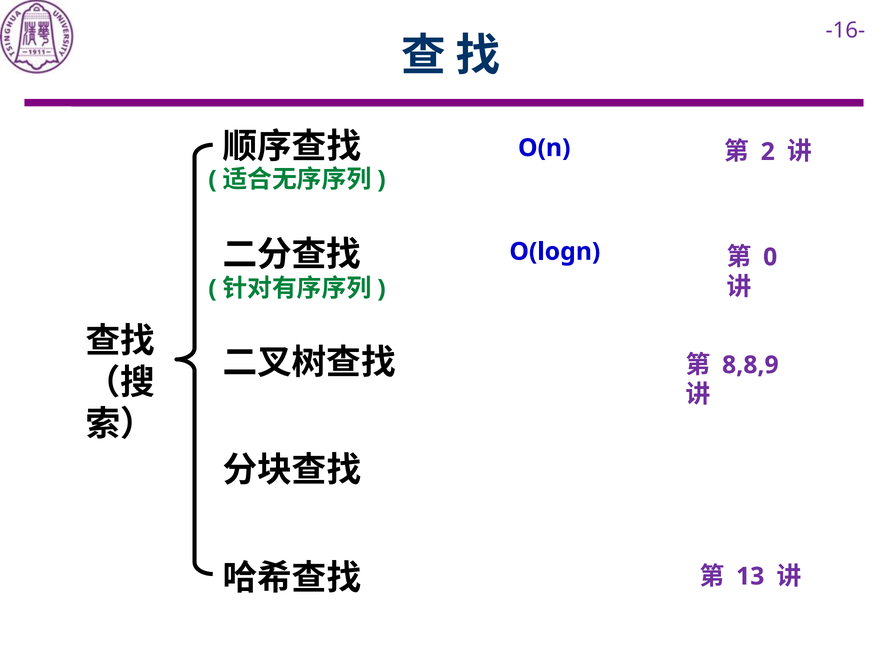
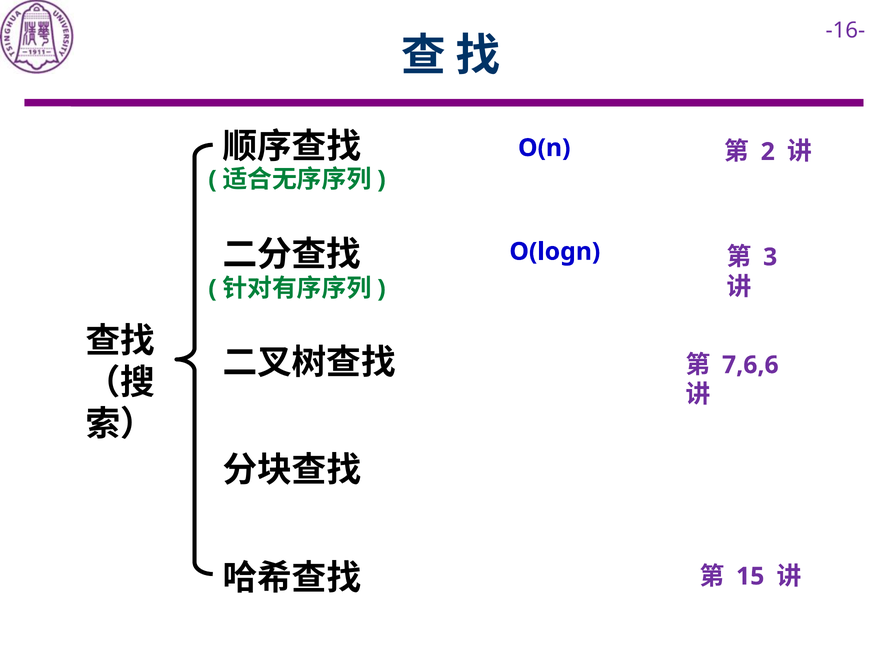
0: 0 -> 3
8,8,9: 8,8,9 -> 7,6,6
13: 13 -> 15
